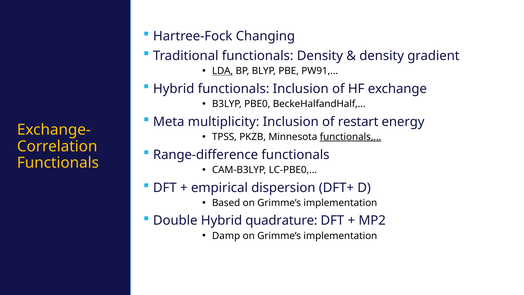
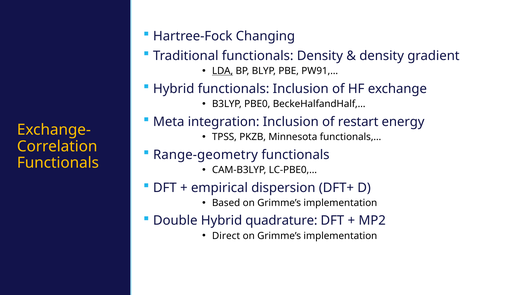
multiplicity: multiplicity -> integration
functionals,… underline: present -> none
Range-difference: Range-difference -> Range-geometry
Damp: Damp -> Direct
